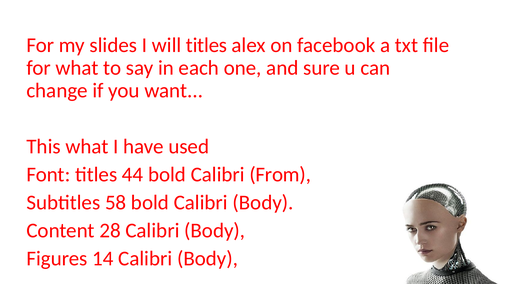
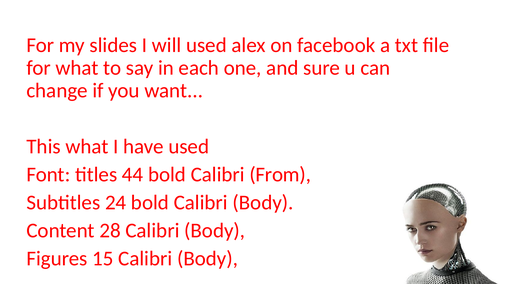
will titles: titles -> used
58: 58 -> 24
14: 14 -> 15
